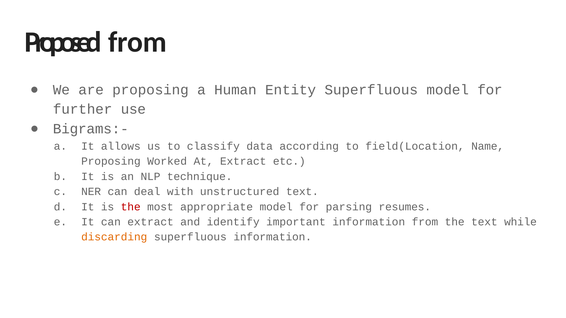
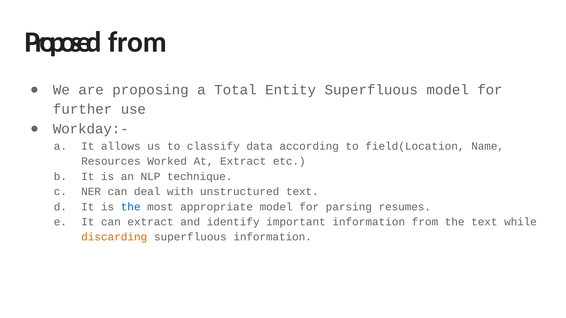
Human: Human -> Total
Bigrams:-: Bigrams:- -> Workday:-
Proposing at (111, 161): Proposing -> Resources
the at (131, 207) colour: red -> blue
